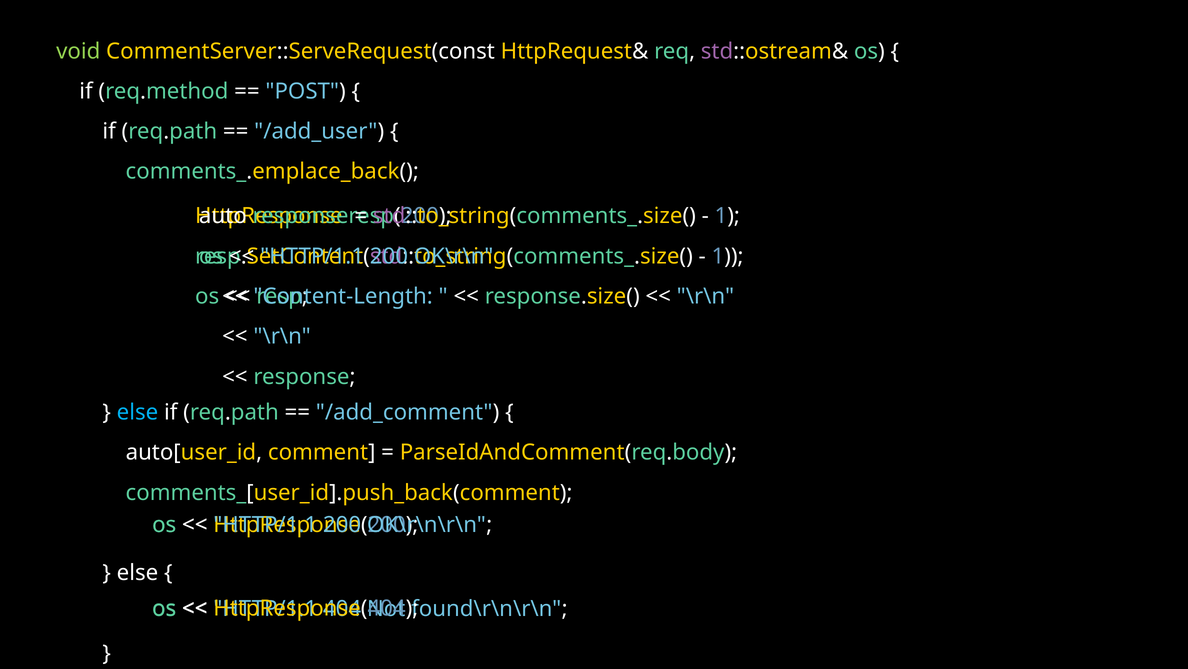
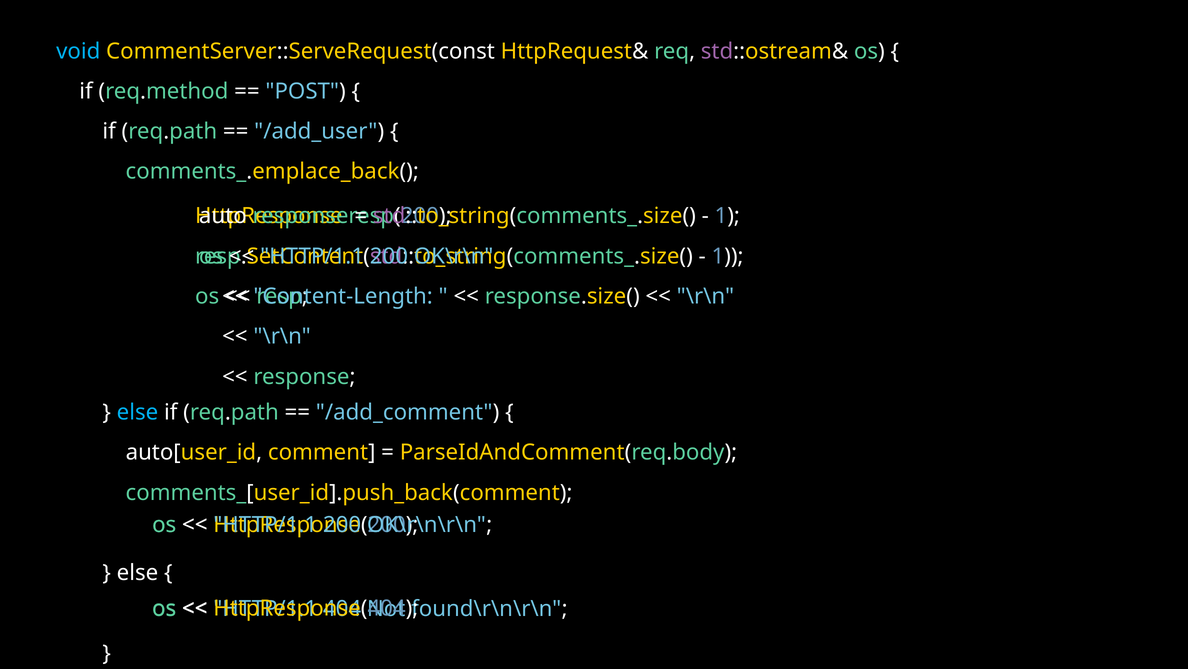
void colour: light green -> light blue
